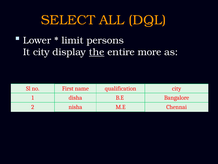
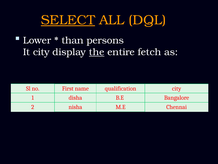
SELECT underline: none -> present
limit: limit -> than
more: more -> fetch
